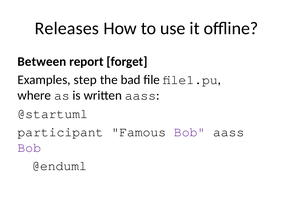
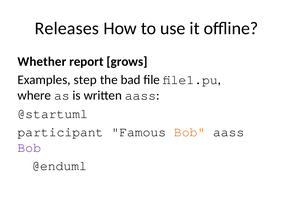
Between: Between -> Whether
forget: forget -> grows
Bob at (190, 132) colour: purple -> orange
